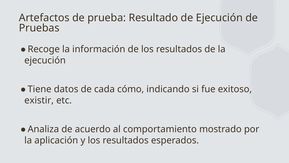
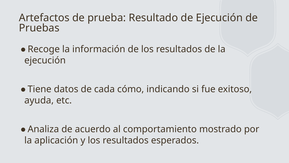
existir: existir -> ayuda
